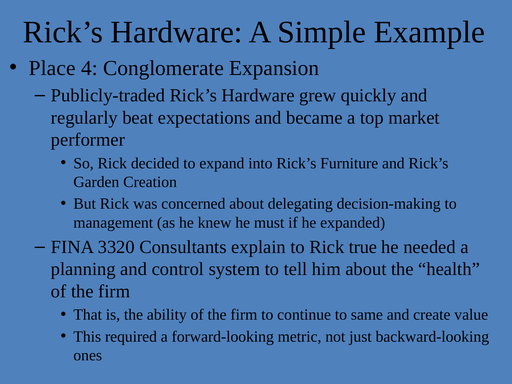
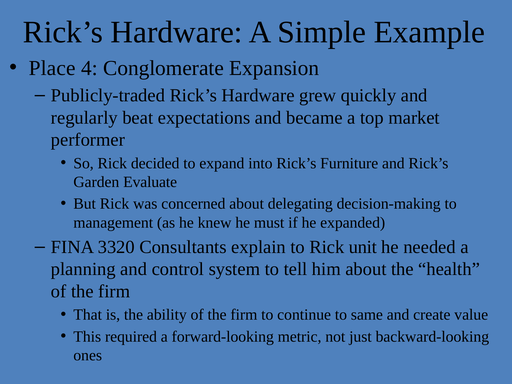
Creation: Creation -> Evaluate
true: true -> unit
